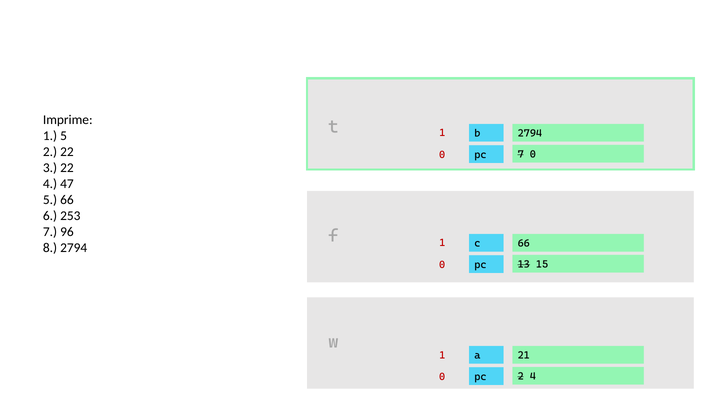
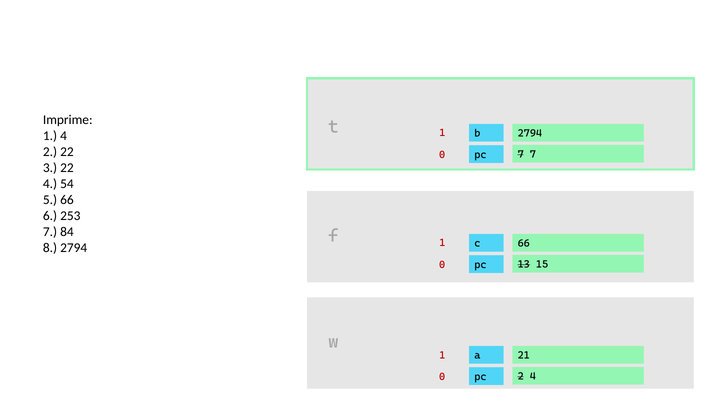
1 5: 5 -> 4
7 0: 0 -> 7
47: 47 -> 54
96: 96 -> 84
